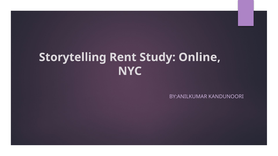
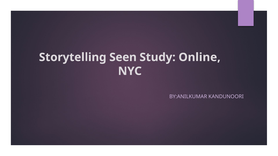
Rent: Rent -> Seen
